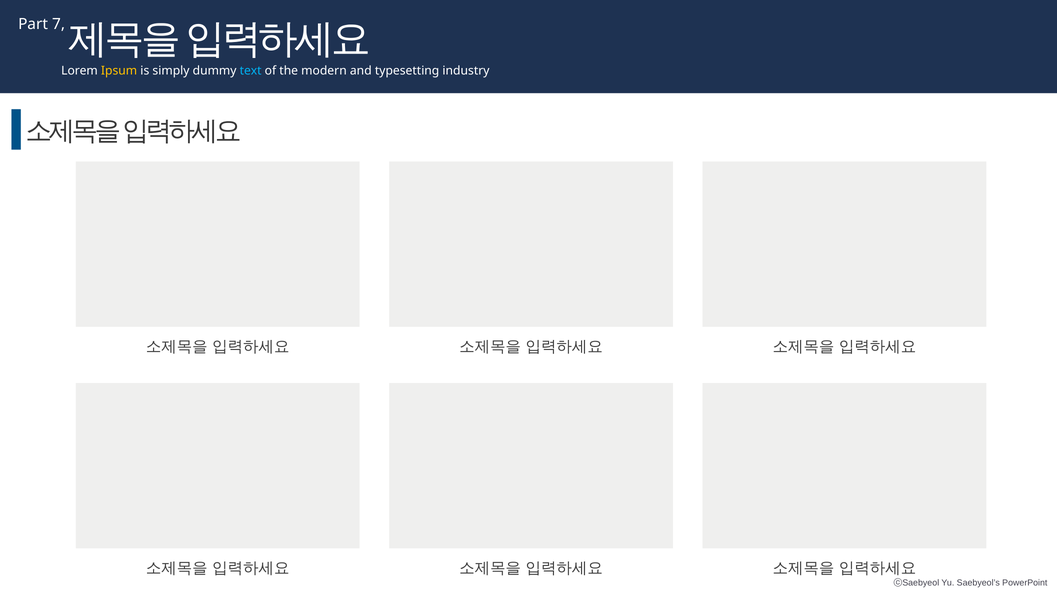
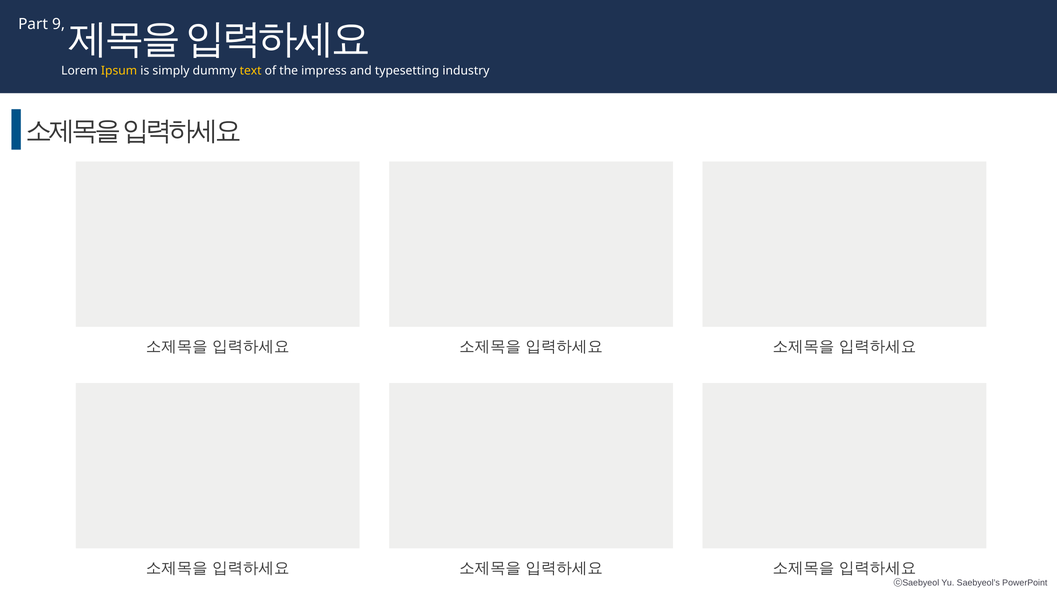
7: 7 -> 9
text colour: light blue -> yellow
modern: modern -> impress
